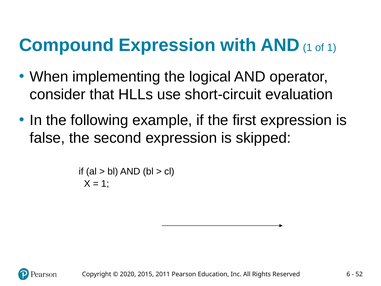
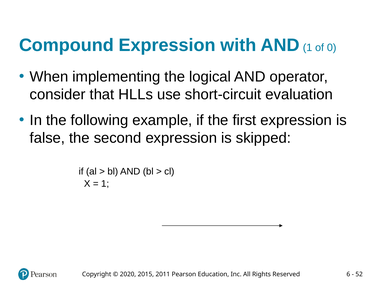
of 1: 1 -> 0
